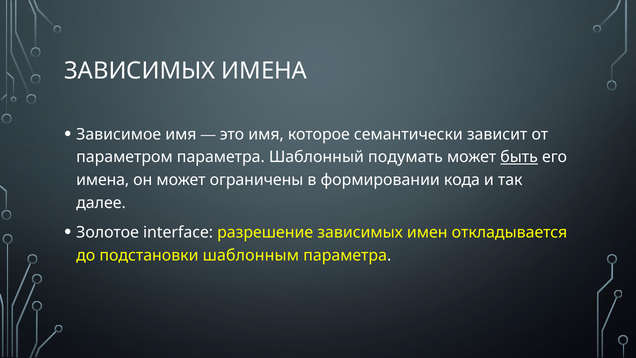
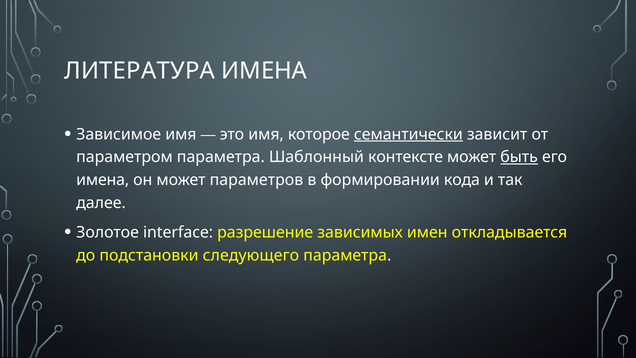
ЗАВИСИМЫХ at (140, 71): ЗАВИСИМЫХ -> ЛИТЕРАТУРА
семантически underline: none -> present
подумать: подумать -> контексте
ограничены: ограничены -> параметров
шаблонным: шаблонным -> следующего
